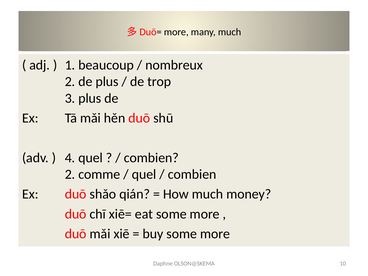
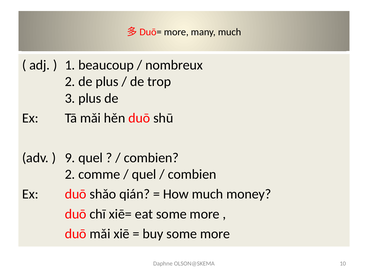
4: 4 -> 9
